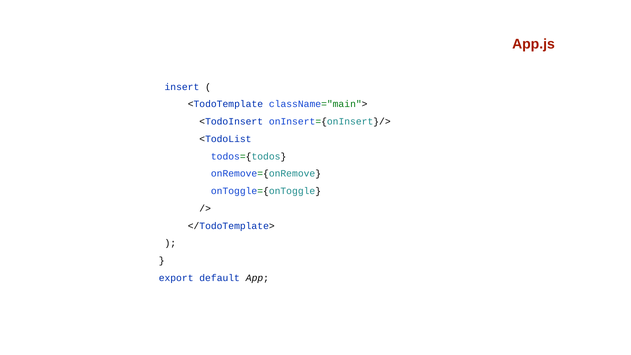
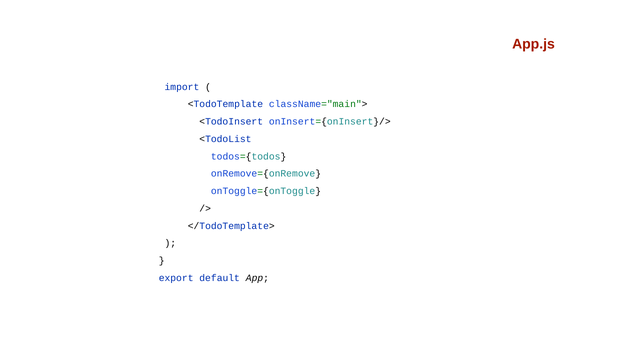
insert: insert -> import
